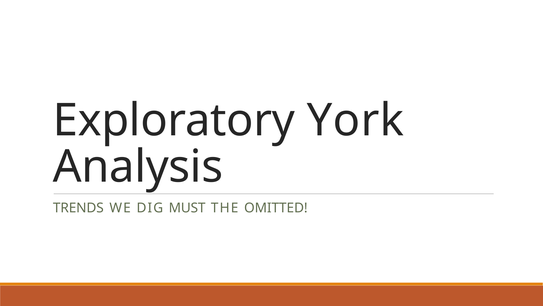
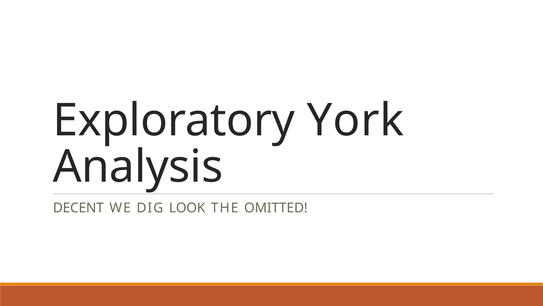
TRENDS: TRENDS -> DECENT
MUST: MUST -> LOOK
